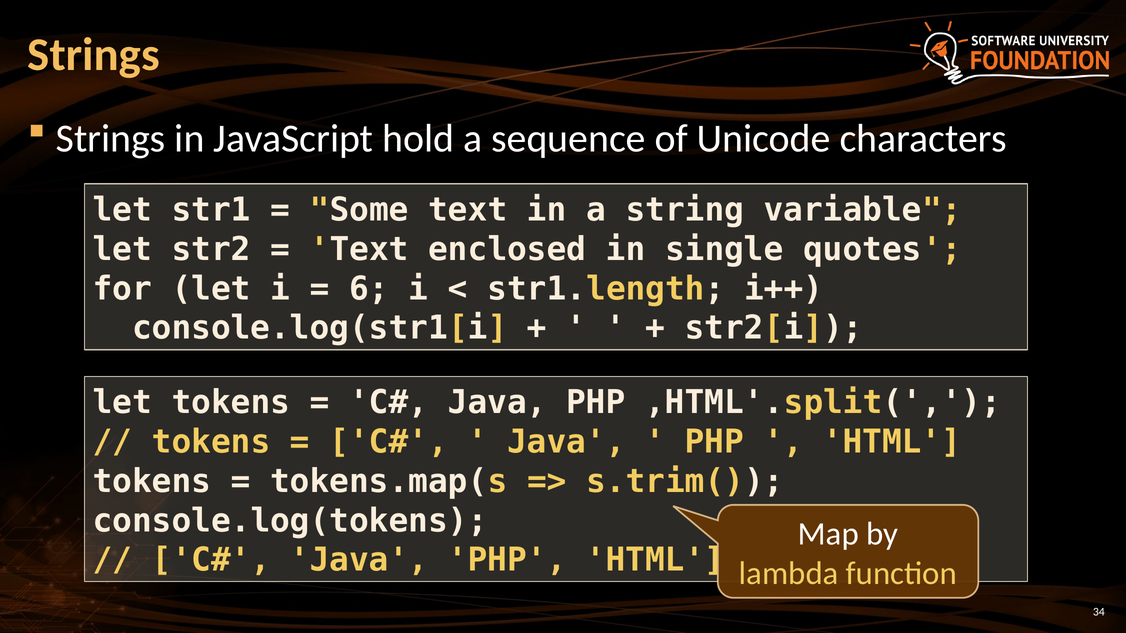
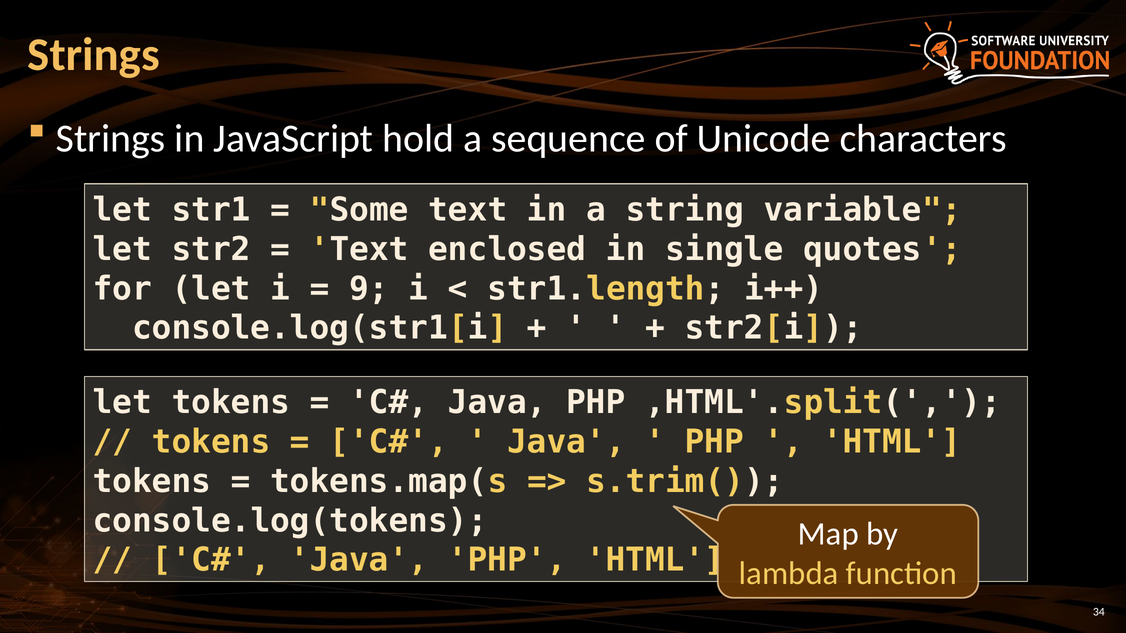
6: 6 -> 9
